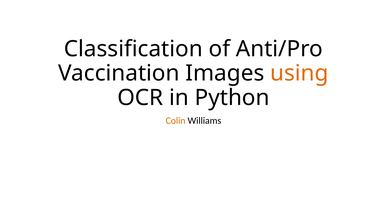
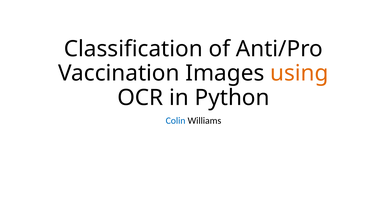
Colin colour: orange -> blue
